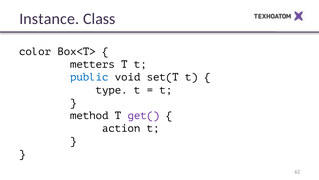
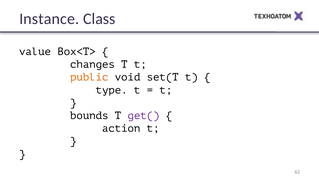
color: color -> value
metters: metters -> changes
public colour: blue -> orange
method: method -> bounds
